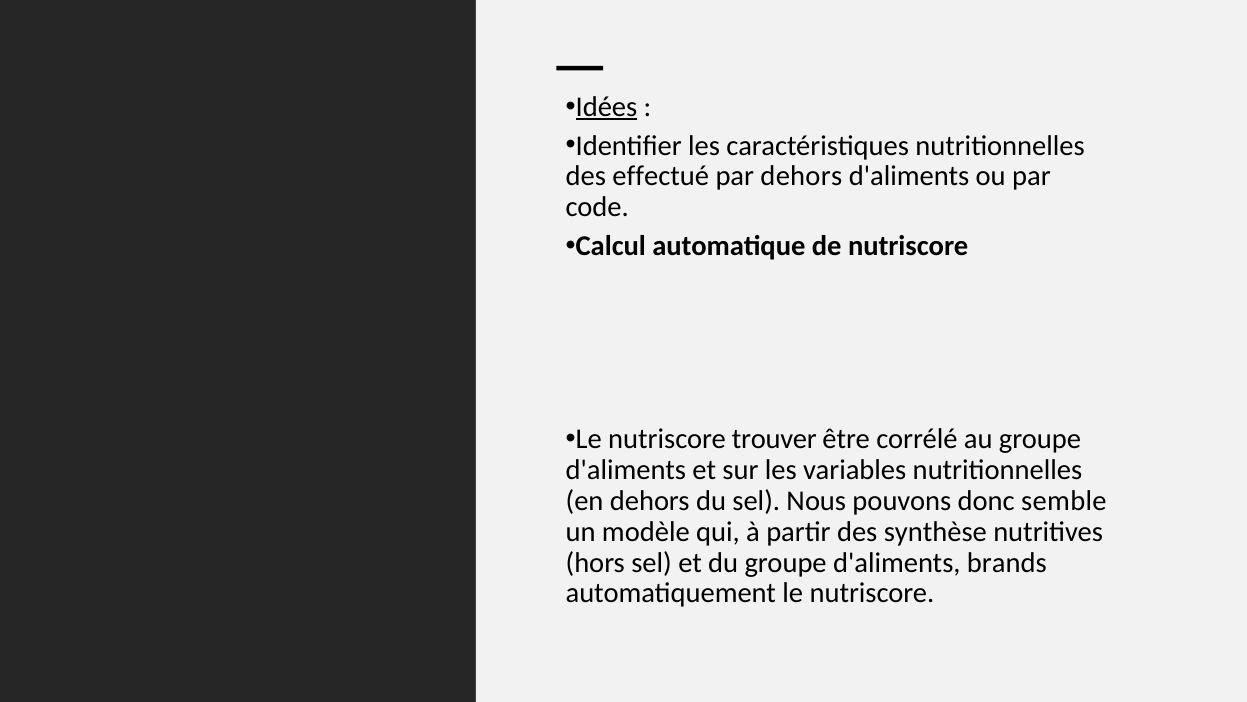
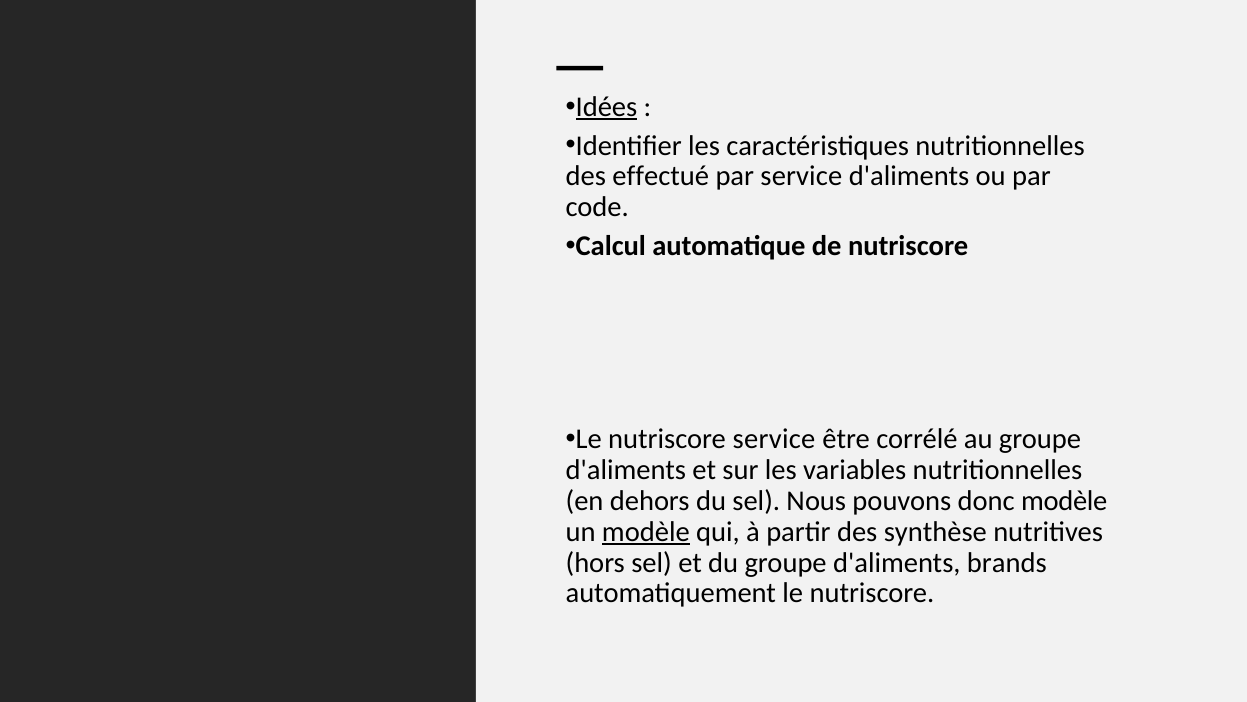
par dehors: dehors -> service
nutriscore trouver: trouver -> service
donc semble: semble -> modèle
modèle at (646, 531) underline: none -> present
